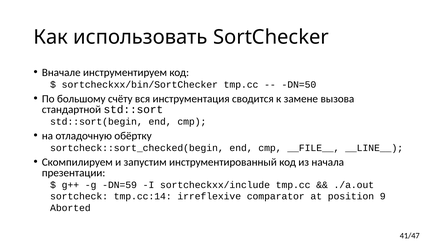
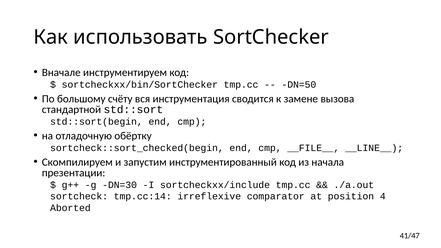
DN=59: DN=59 -> DN=30
9: 9 -> 4
